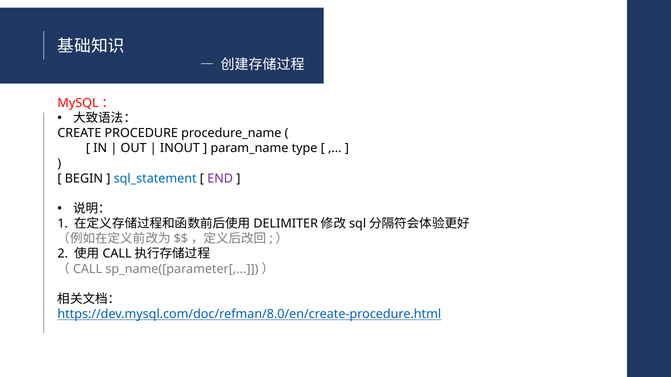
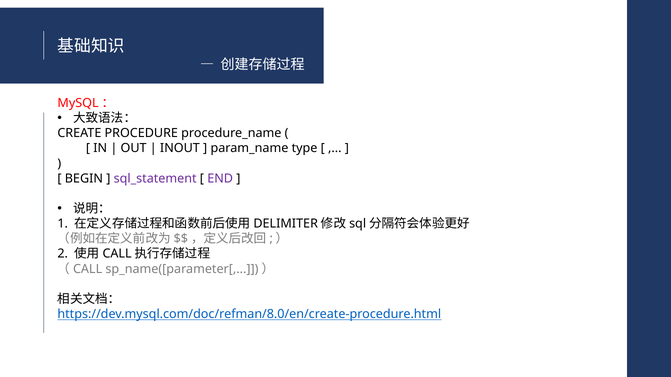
sql_statement colour: blue -> purple
